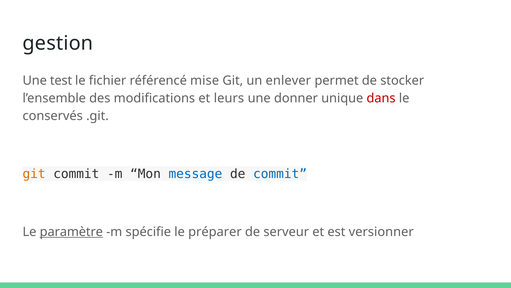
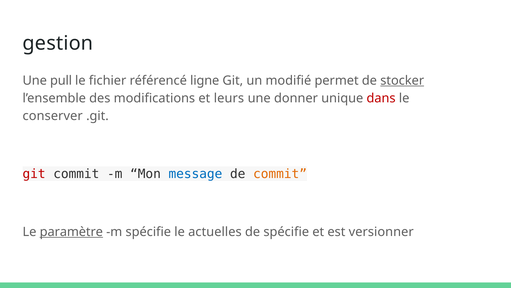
test: test -> pull
mise: mise -> ligne
enlever: enlever -> modifié
stocker underline: none -> present
conservés: conservés -> conserver
git at (34, 174) colour: orange -> red
commit at (280, 174) colour: blue -> orange
préparer: préparer -> actuelles
de serveur: serveur -> spécifie
